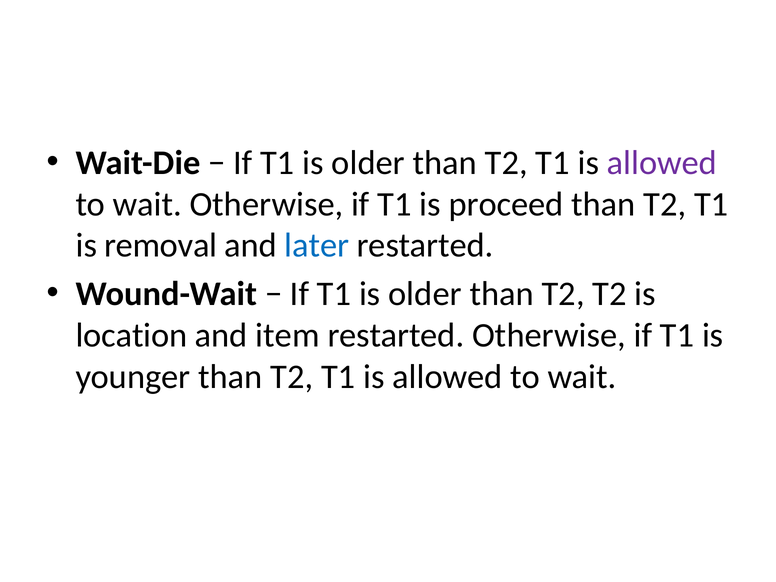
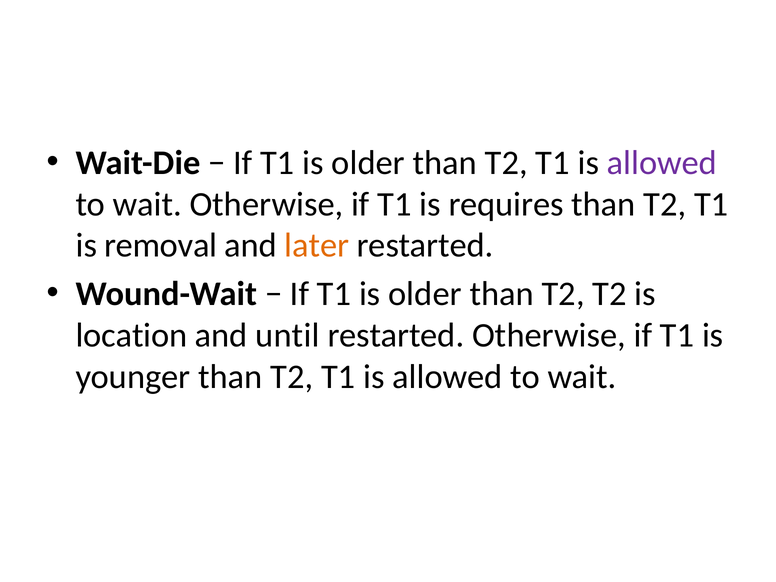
proceed: proceed -> requires
later colour: blue -> orange
item: item -> until
